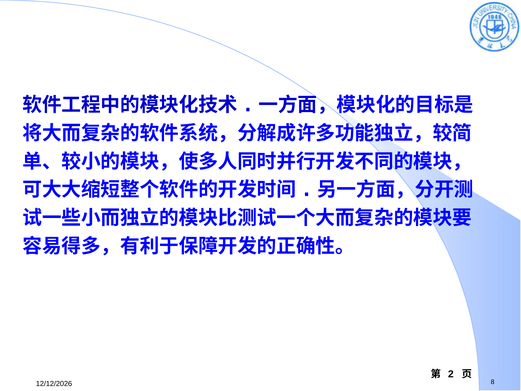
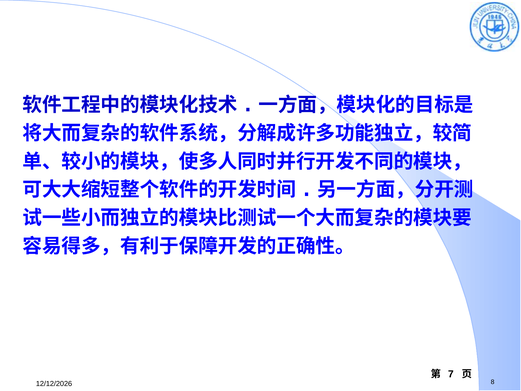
2: 2 -> 7
